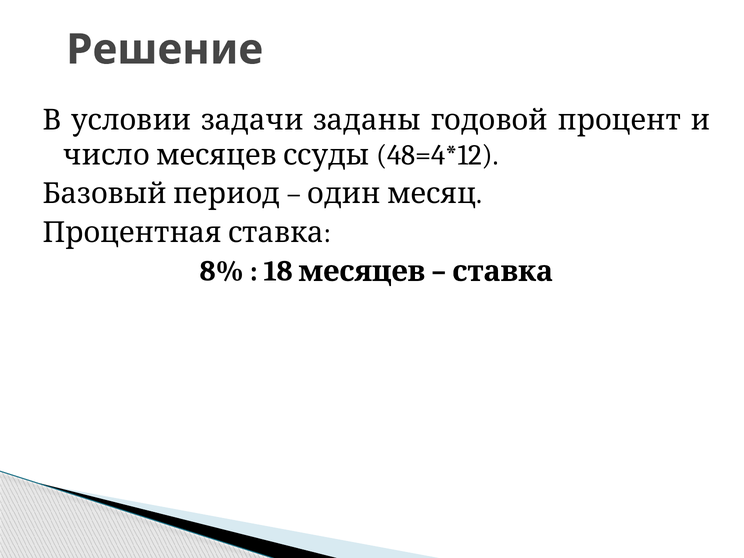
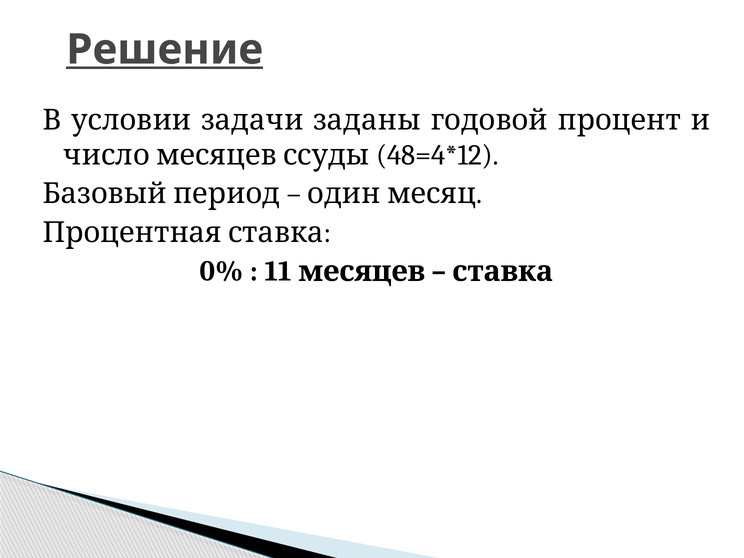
Решение underline: none -> present
8%: 8% -> 0%
18: 18 -> 11
